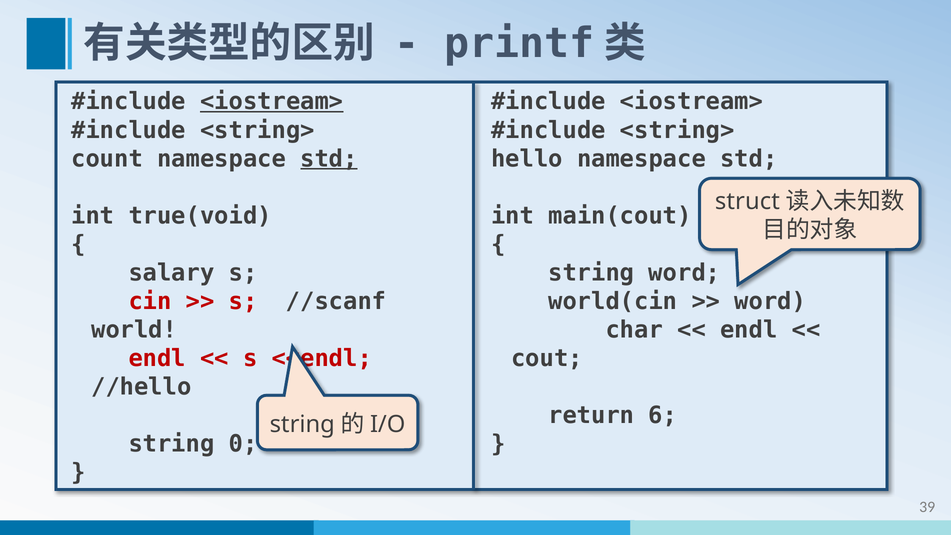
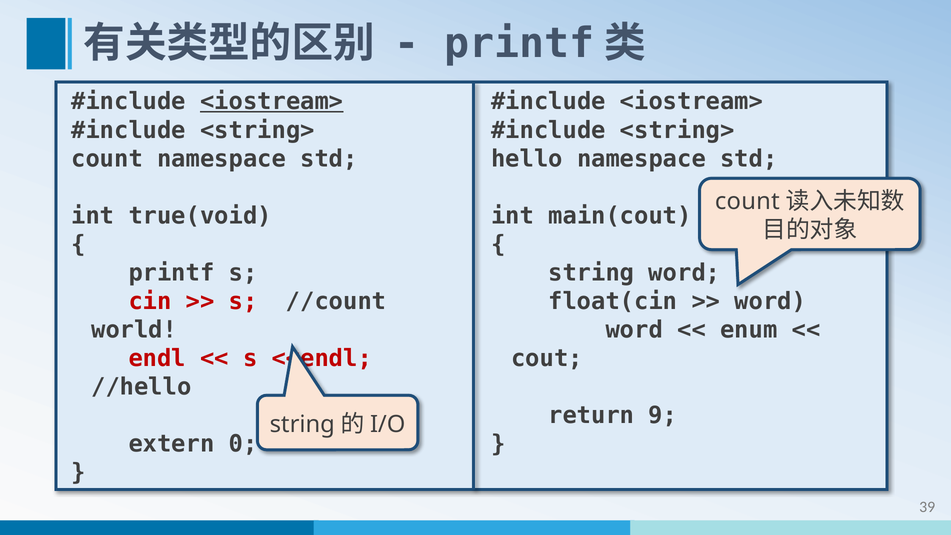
std at (329, 159) underline: present -> none
struct at (747, 201): struct -> count
salary at (171, 273): salary -> printf
//scanf: //scanf -> //count
world(cin: world(cin -> float(cin
char at (634, 330): char -> word
endl at (749, 330): endl -> enum
6: 6 -> 9
string at (171, 444): string -> extern
